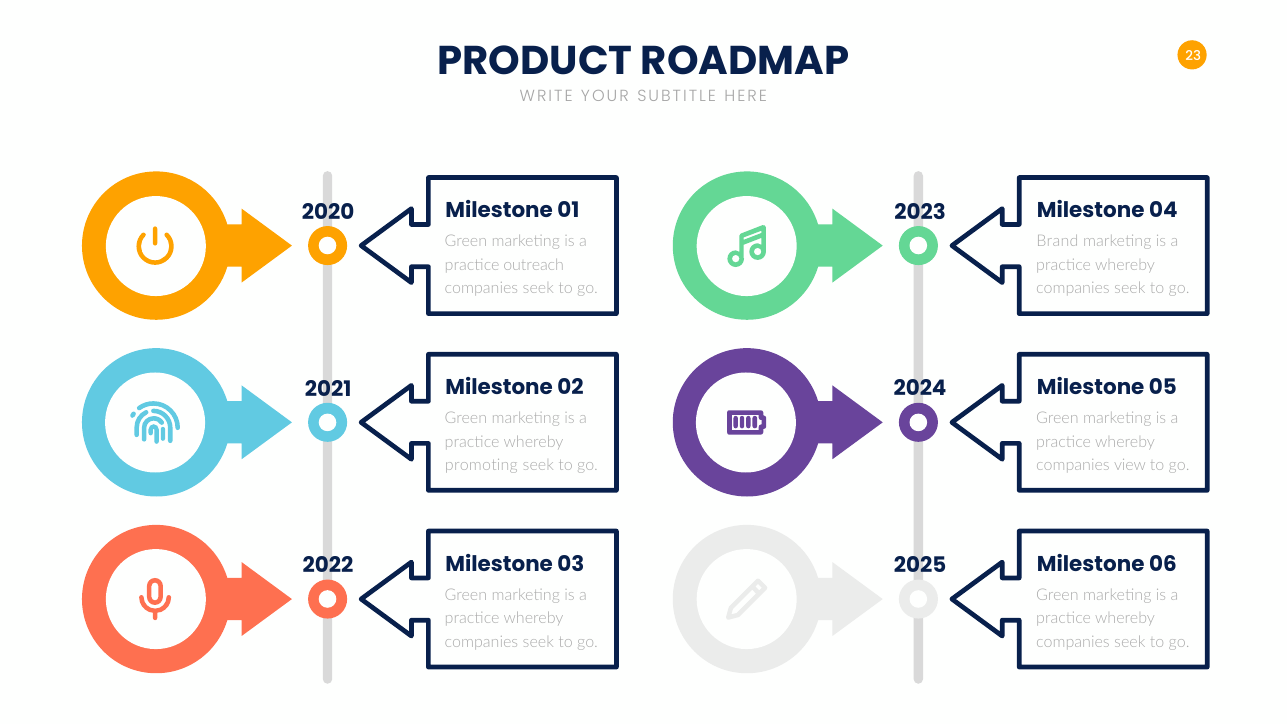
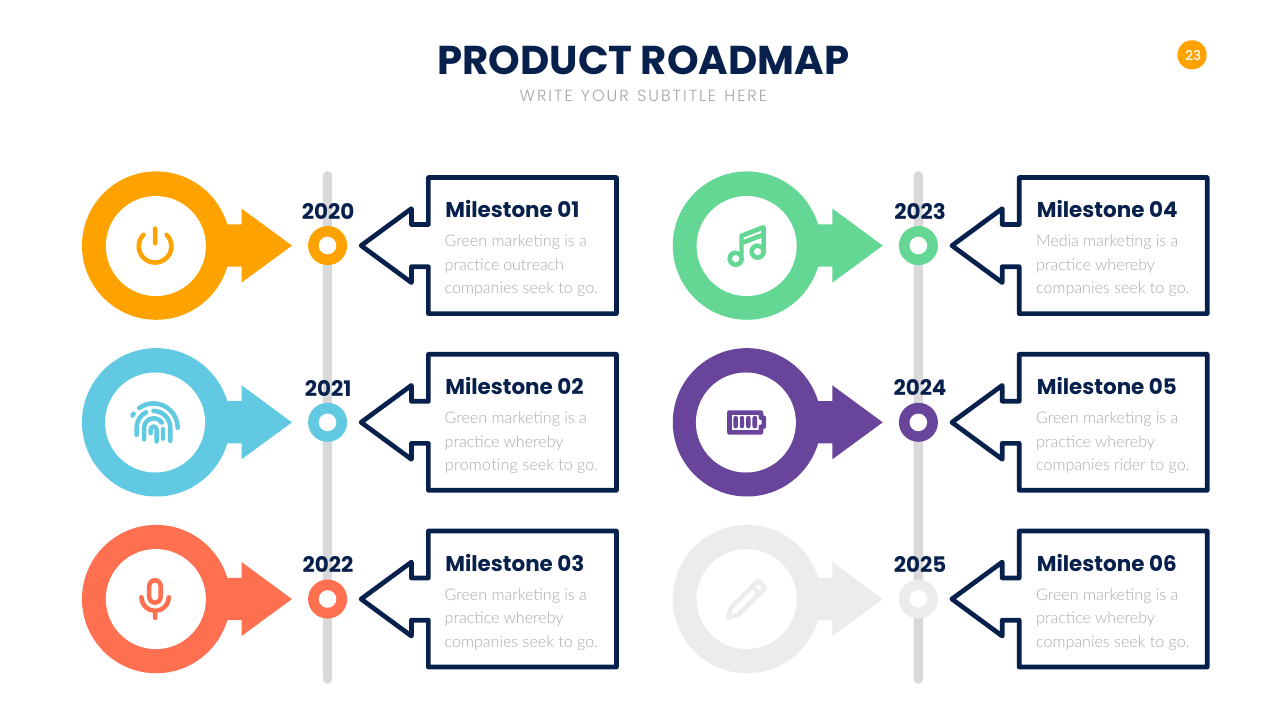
Brand: Brand -> Media
view: view -> rider
